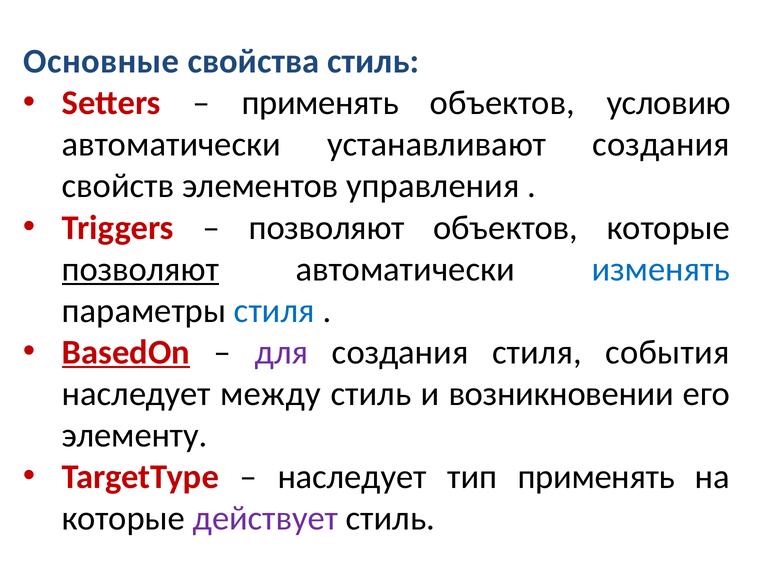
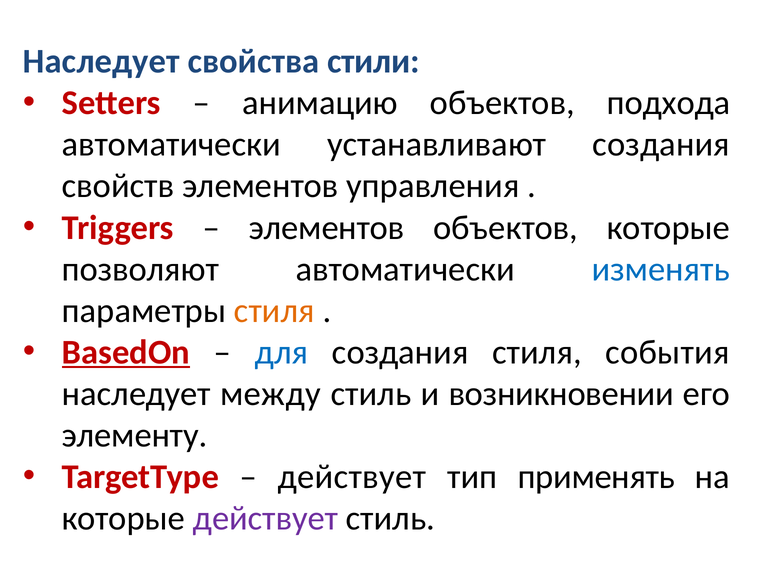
Основные at (101, 61): Основные -> Наследует
свойства стиль: стиль -> стили
применять at (320, 103): применять -> анимацию
условию: условию -> подхода
позволяют at (327, 227): позволяют -> элементов
позволяют at (140, 269) underline: present -> none
стиля at (274, 310) colour: blue -> orange
для colour: purple -> blue
наследует at (352, 476): наследует -> действует
